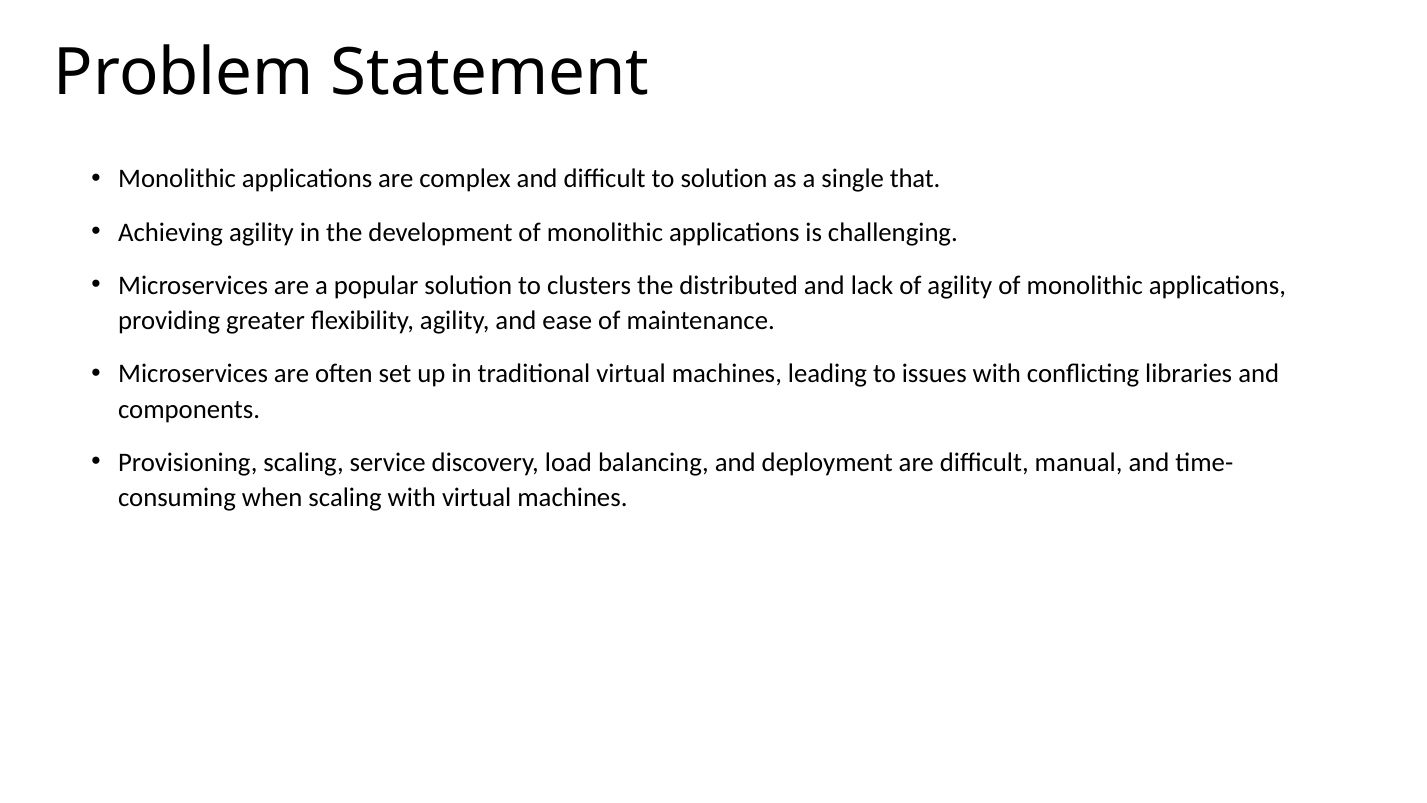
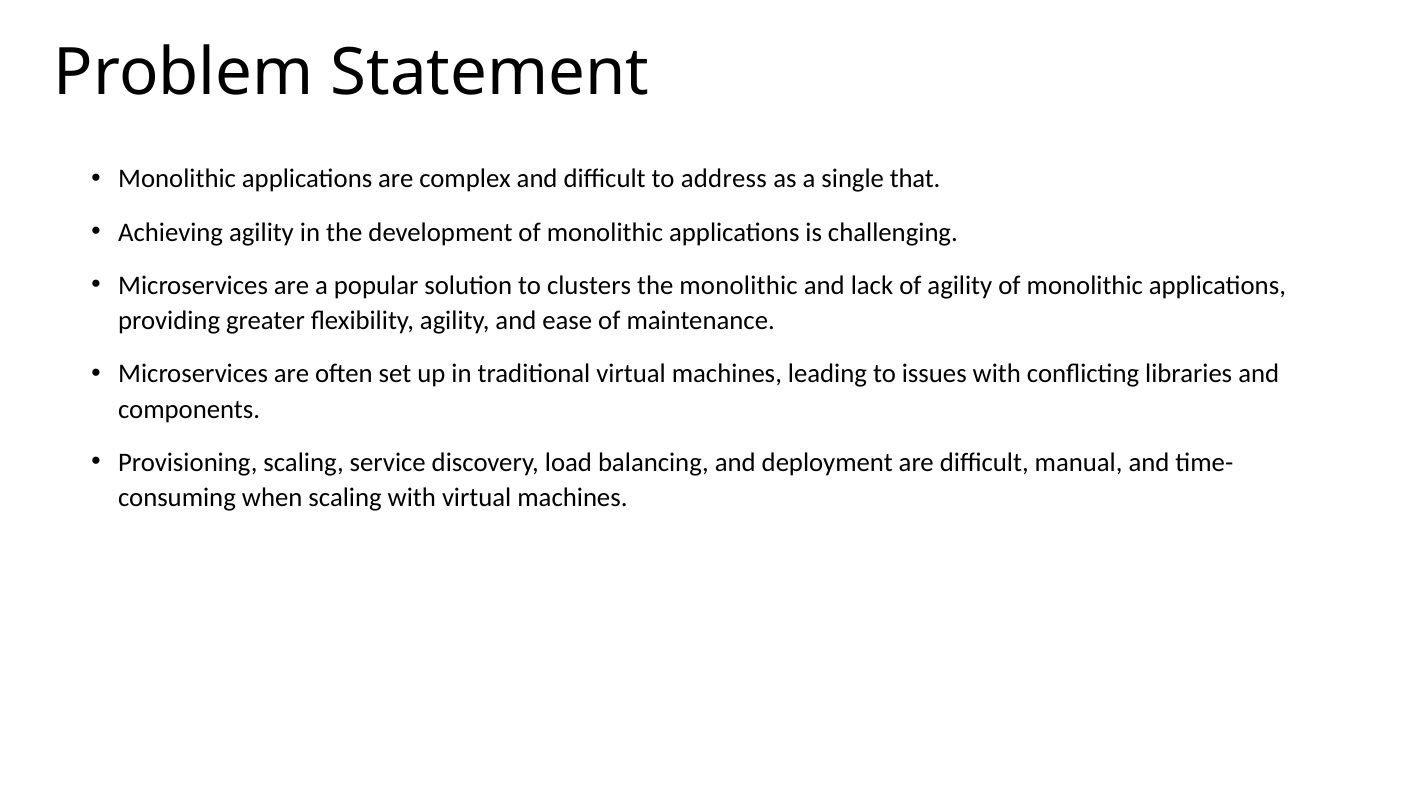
to solution: solution -> address
the distributed: distributed -> monolithic
